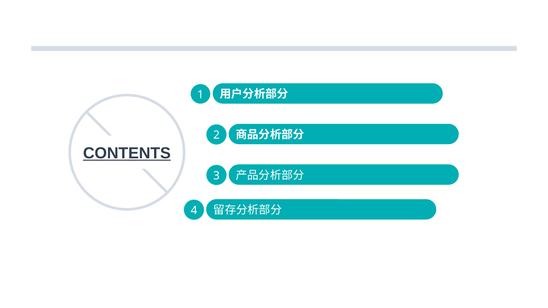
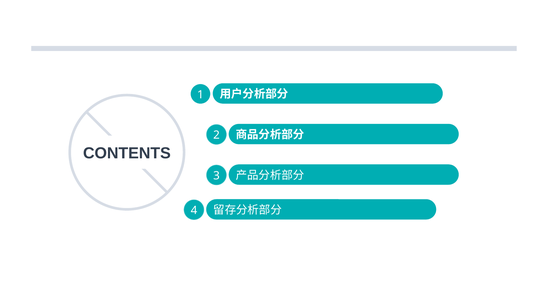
CONTENTS underline: present -> none
